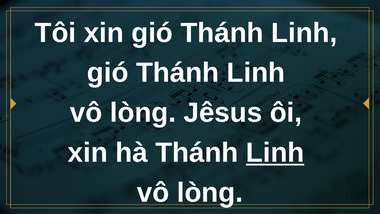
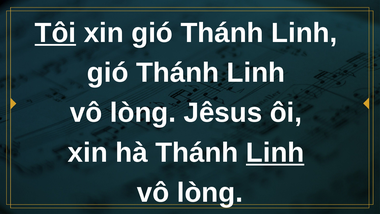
Tôi underline: none -> present
